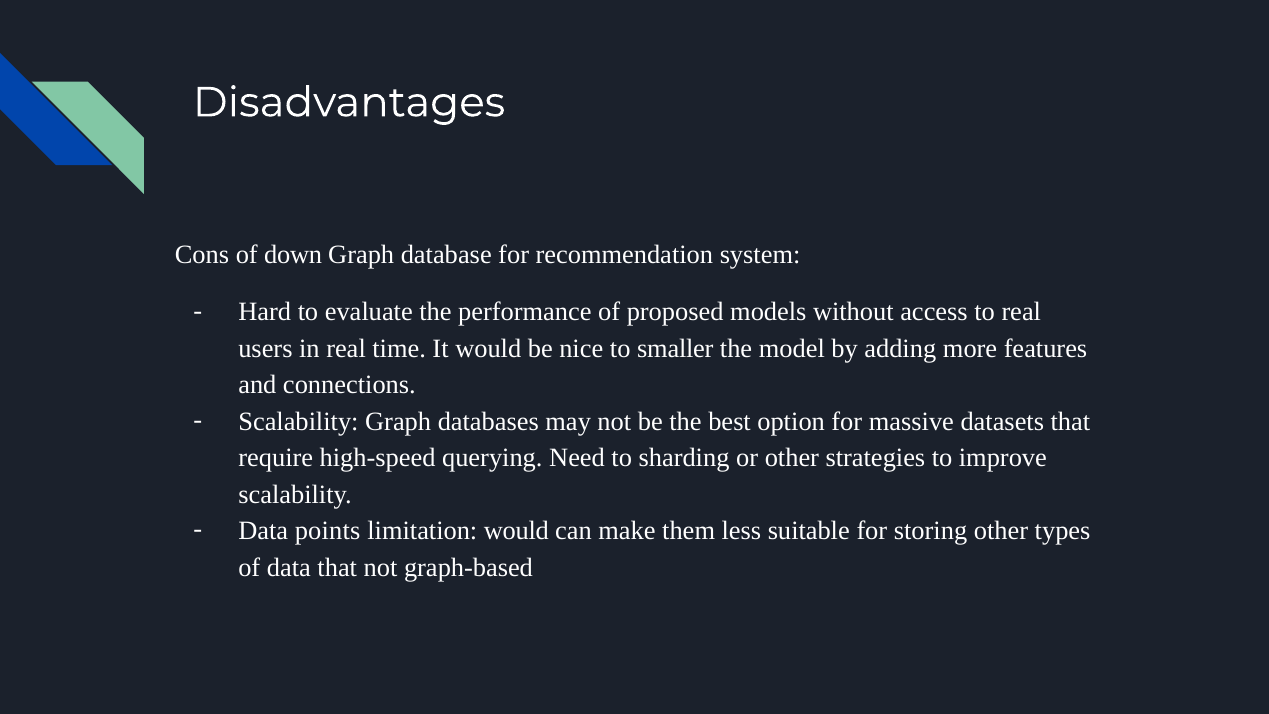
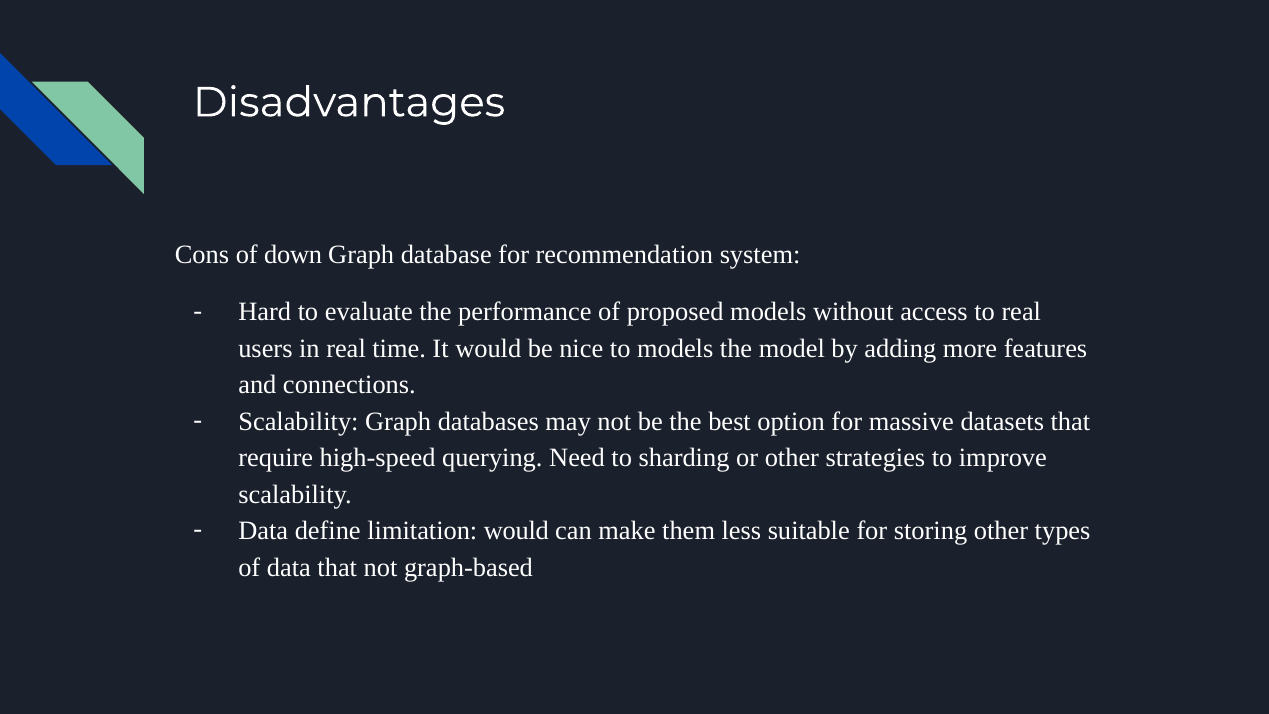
to smaller: smaller -> models
points: points -> define
